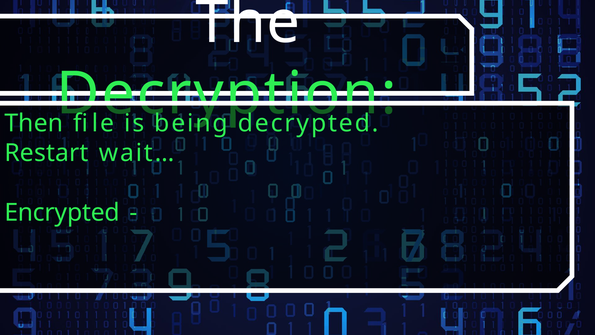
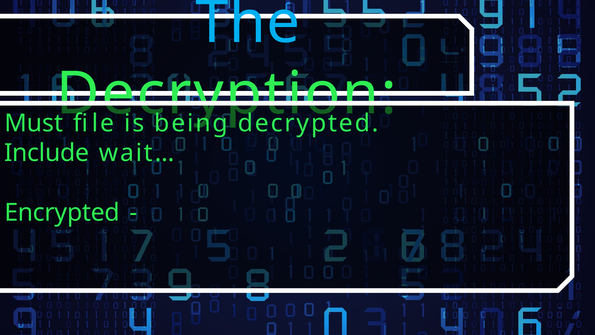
The colour: white -> light blue
Then: Then -> Must
Restart: Restart -> Include
